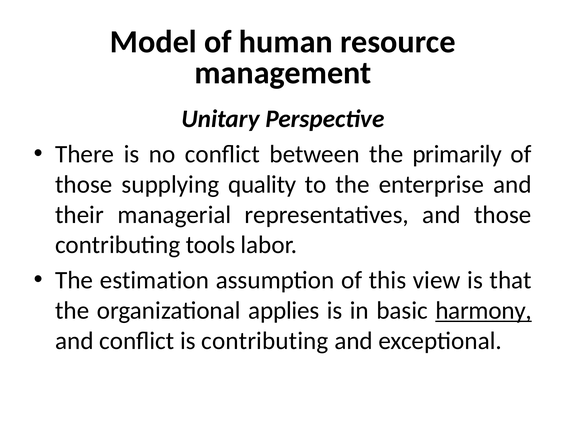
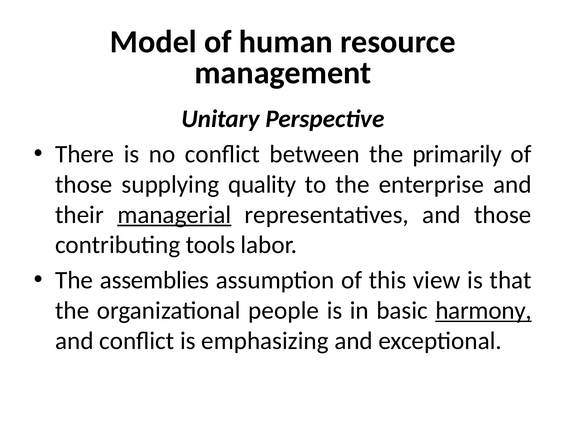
managerial underline: none -> present
estimation: estimation -> assemblies
applies: applies -> people
is contributing: contributing -> emphasizing
